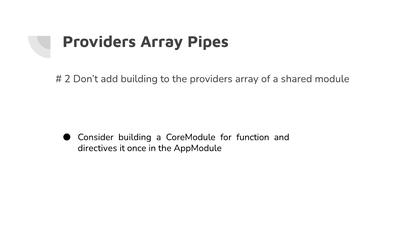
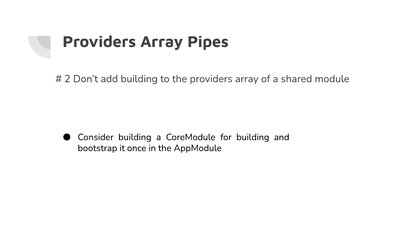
for function: function -> building
directives: directives -> bootstrap
